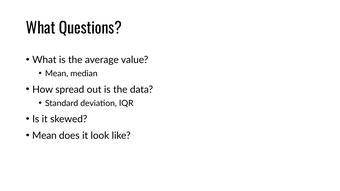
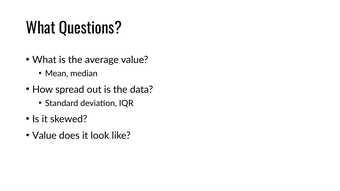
Mean at (44, 136): Mean -> Value
